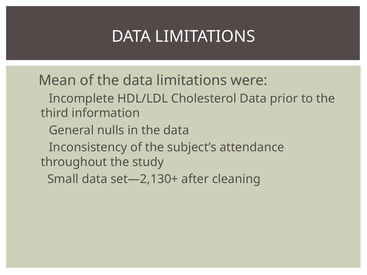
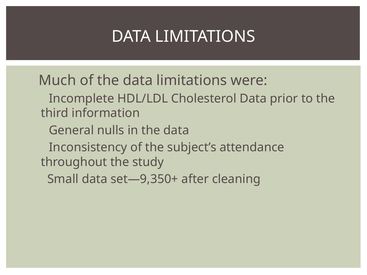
Mean: Mean -> Much
set—2,130+: set—2,130+ -> set—9,350+
